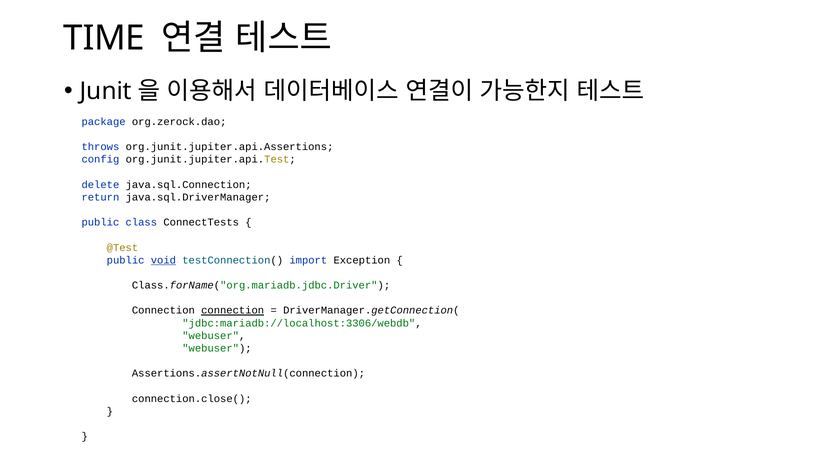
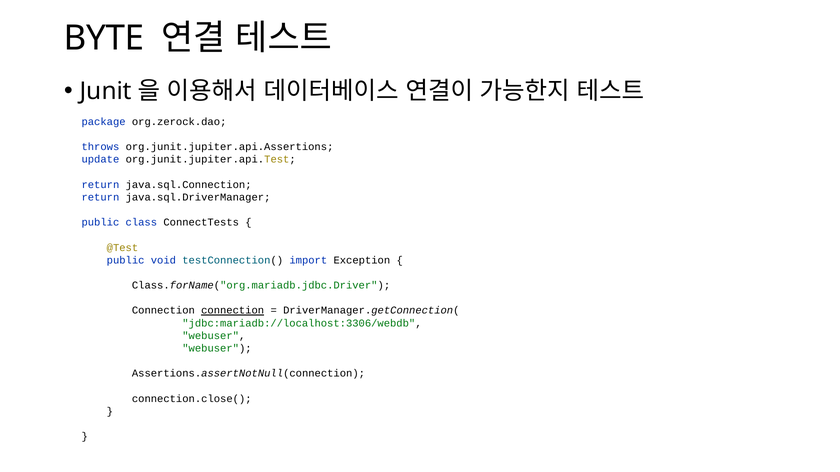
TIME: TIME -> BYTE
config: config -> update
delete at (100, 185): delete -> return
void underline: present -> none
